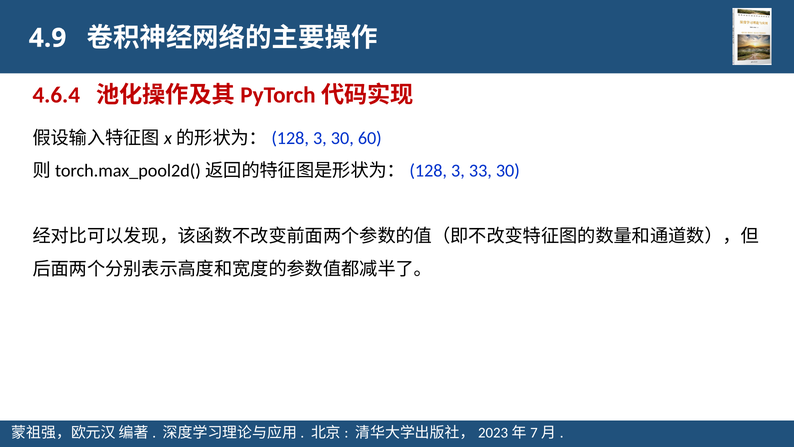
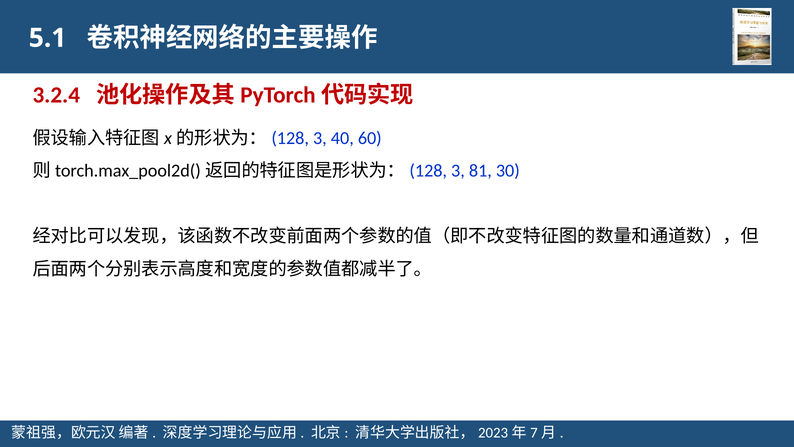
4.9: 4.9 -> 5.1
4.6.4: 4.6.4 -> 3.2.4
3 30: 30 -> 40
33: 33 -> 81
